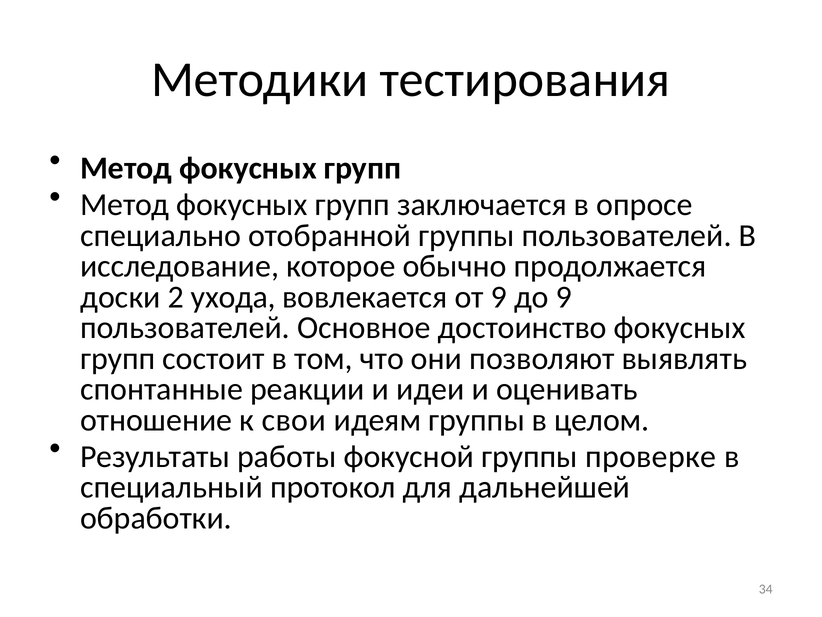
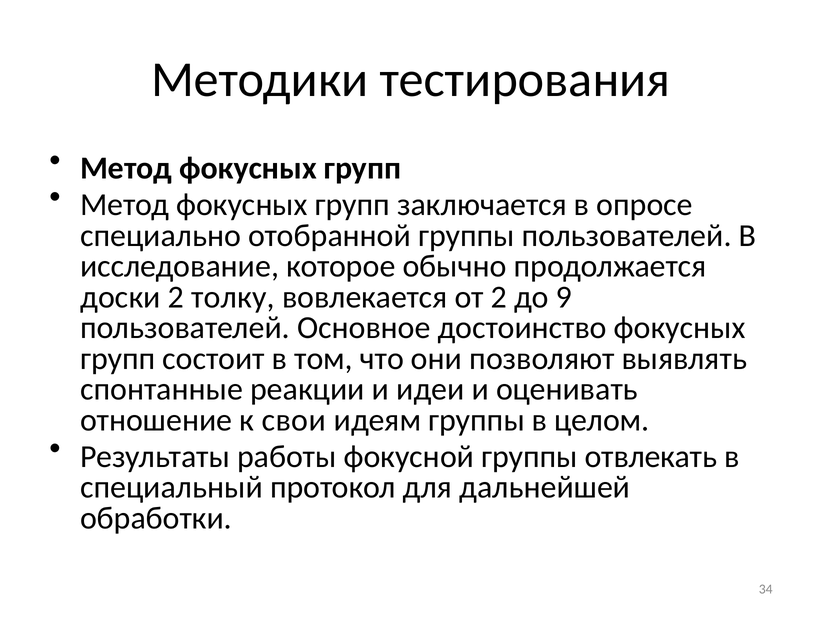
ухода: ухода -> толку
от 9: 9 -> 2
проверке: проверке -> отвлекать
